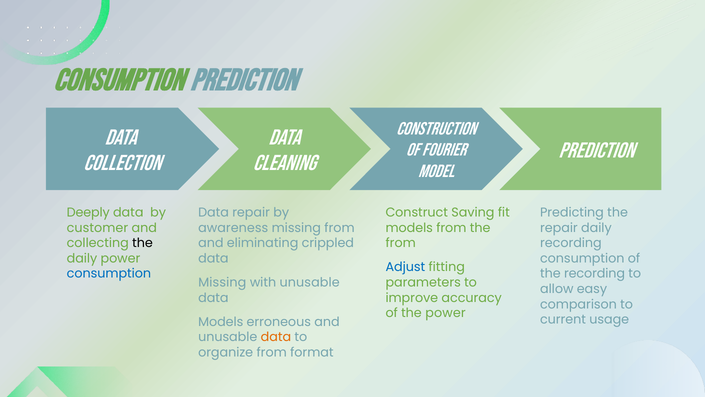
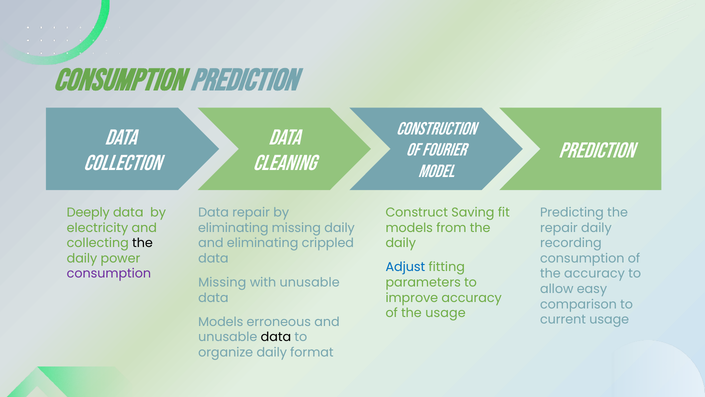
customer: customer -> electricity
awareness at (233, 228): awareness -> eliminating
missing from: from -> daily
from at (401, 243): from -> daily
consumption at (109, 273) colour: blue -> purple
the recording: recording -> accuracy
the power: power -> usage
data at (276, 337) colour: orange -> black
organize from: from -> daily
